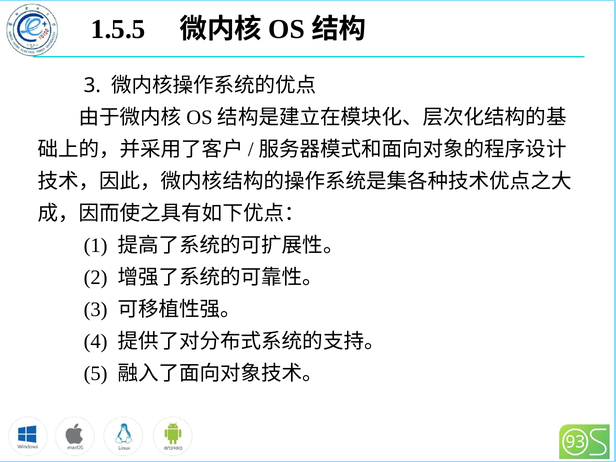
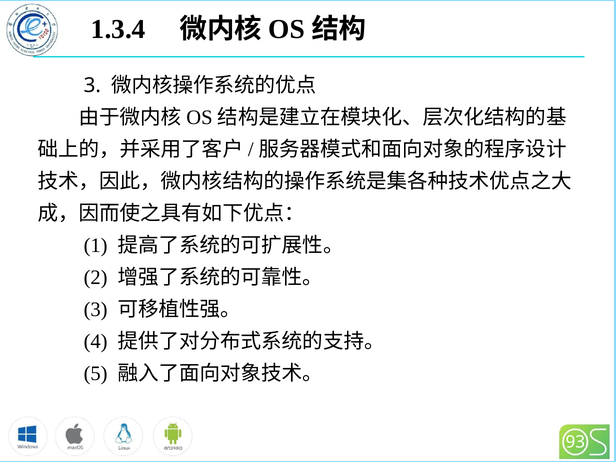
1.5.5: 1.5.5 -> 1.3.4
